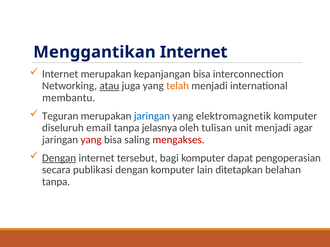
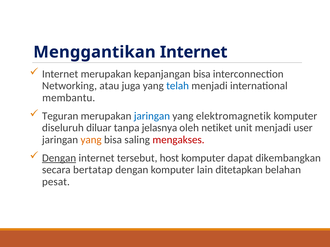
atau underline: present -> none
telah colour: orange -> blue
email: email -> diluar
tulisan: tulisan -> netiket
agar: agar -> user
yang at (91, 140) colour: red -> orange
bagi: bagi -> host
pengoperasian: pengoperasian -> dikembangkan
publikasi: publikasi -> bertatap
tanpa at (56, 182): tanpa -> pesat
